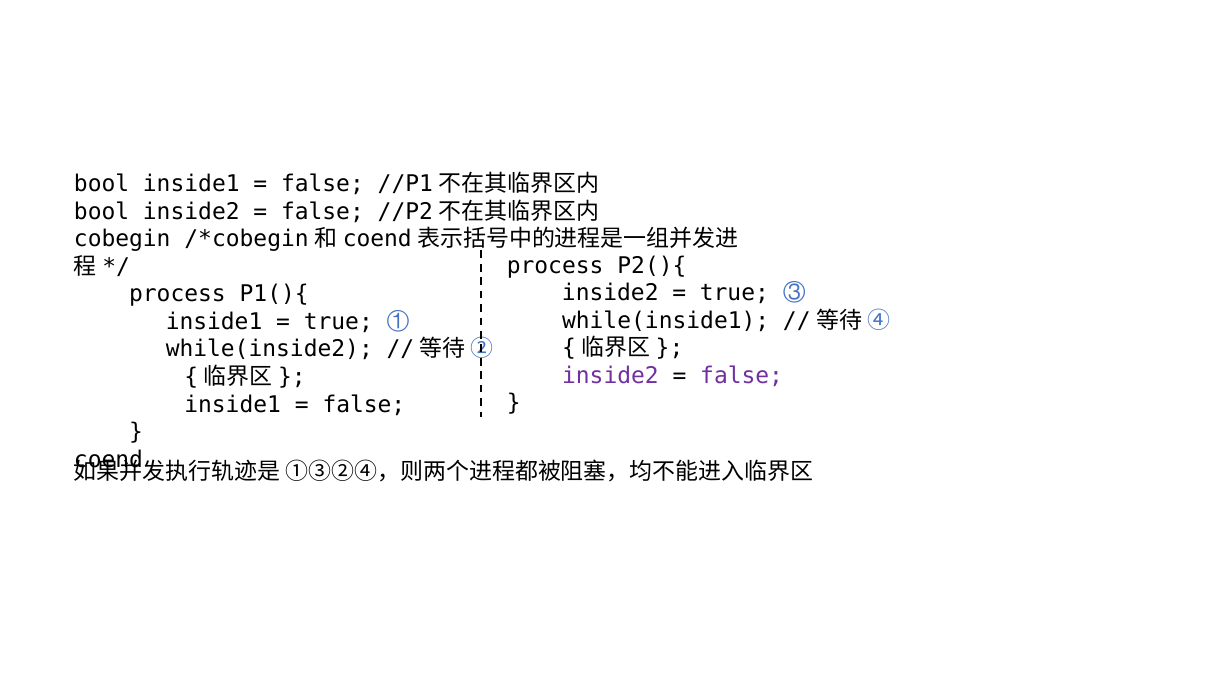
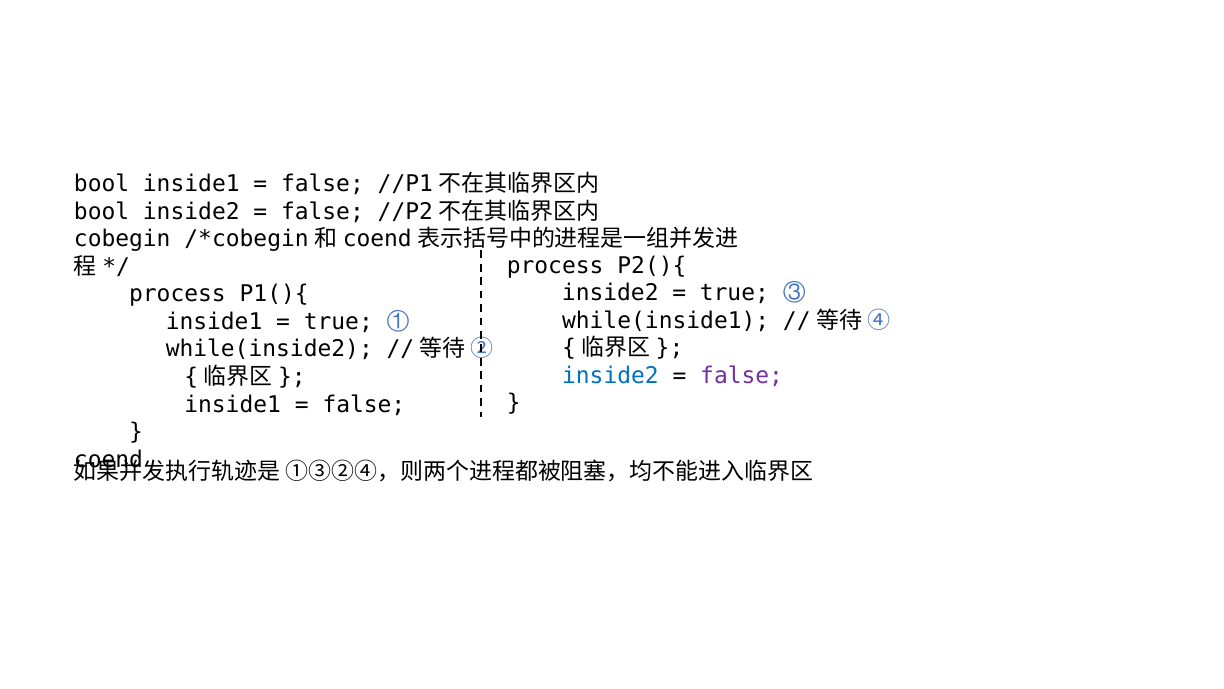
inside2 at (610, 375) colour: purple -> blue
